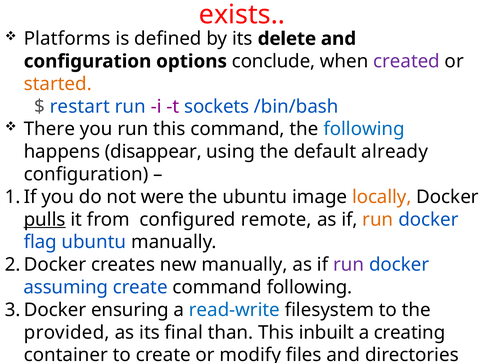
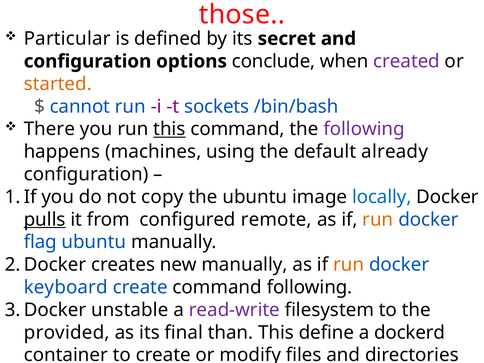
exists: exists -> those
Platforms: Platforms -> Particular
delete: delete -> secret
restart: restart -> cannot
this at (169, 129) underline: none -> present
following at (364, 129) colour: blue -> purple
disappear: disappear -> machines
were: were -> copy
locally colour: orange -> blue
run at (349, 265) colour: purple -> orange
assuming: assuming -> keyboard
ensuring: ensuring -> unstable
read-write colour: blue -> purple
inbuilt: inbuilt -> define
creating: creating -> dockerd
